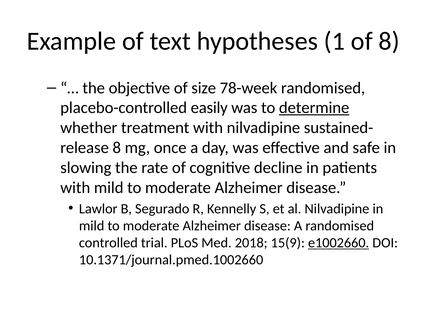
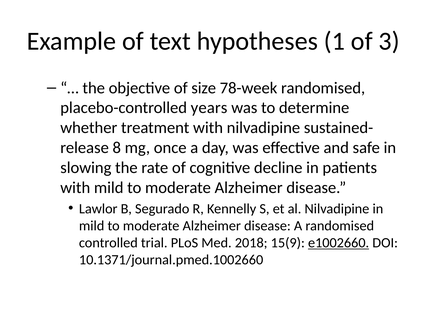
of 8: 8 -> 3
easily: easily -> years
determine underline: present -> none
